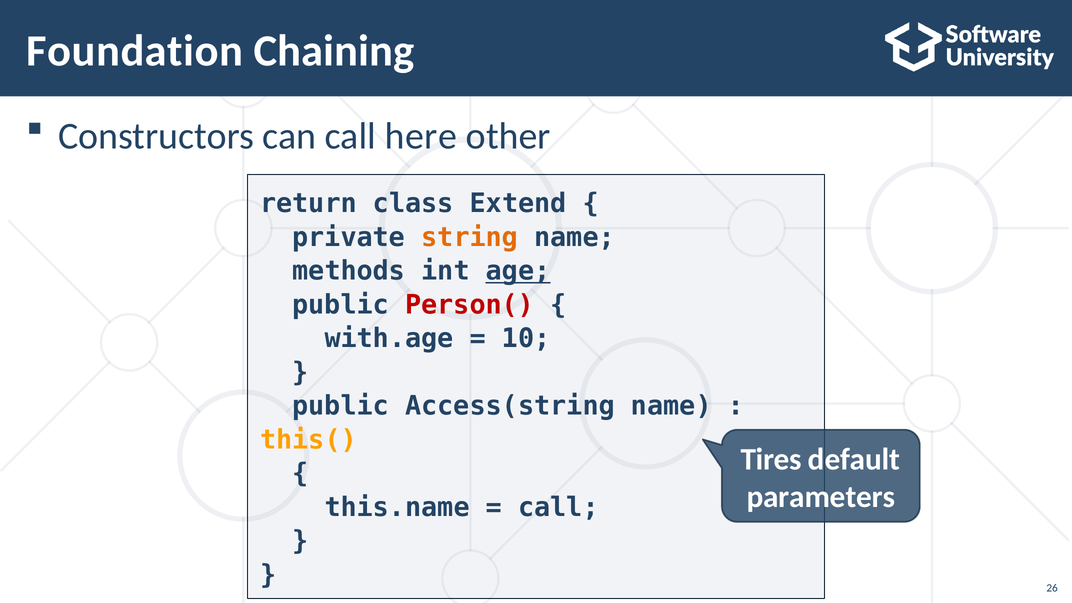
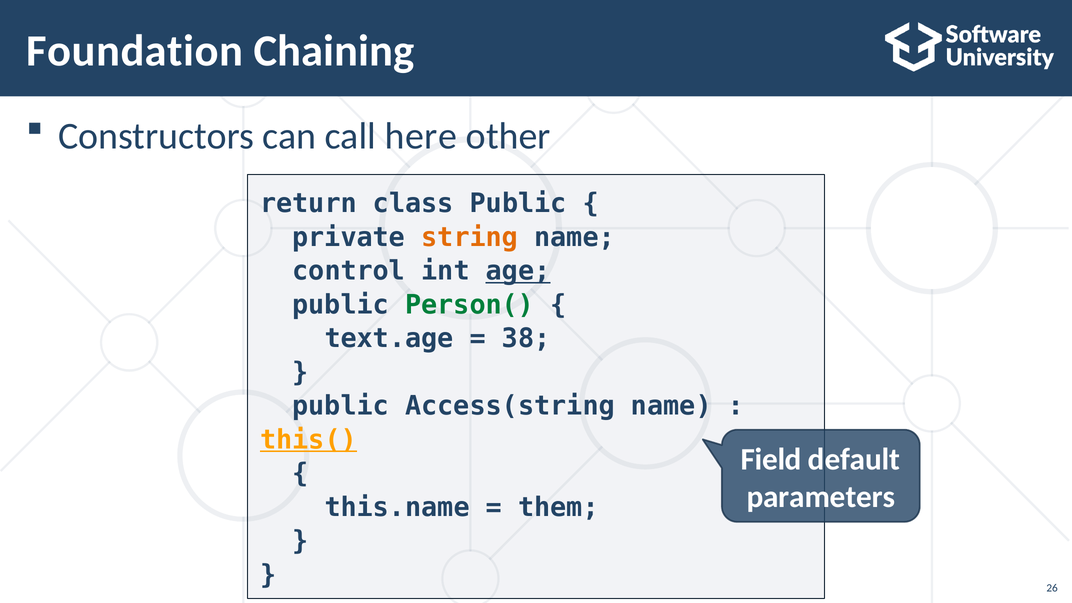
class Extend: Extend -> Public
methods: methods -> control
Person( colour: red -> green
with.age: with.age -> text.age
10: 10 -> 38
this( underline: none -> present
Tires: Tires -> Field
call at (558, 507): call -> them
